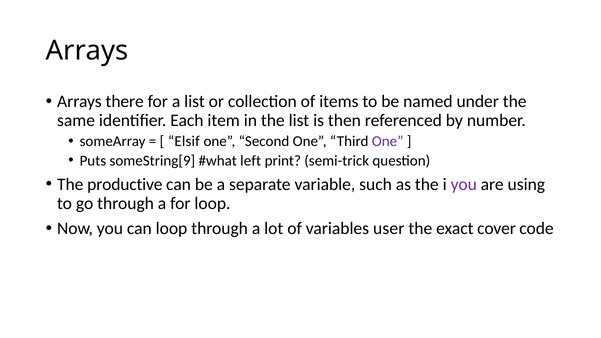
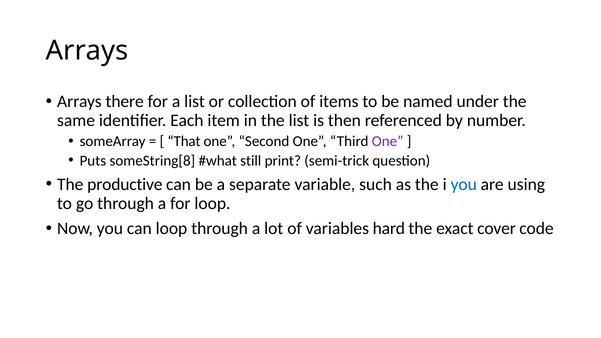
Elsif: Elsif -> That
someString[9: someString[9 -> someString[8
left: left -> still
you at (464, 184) colour: purple -> blue
user: user -> hard
